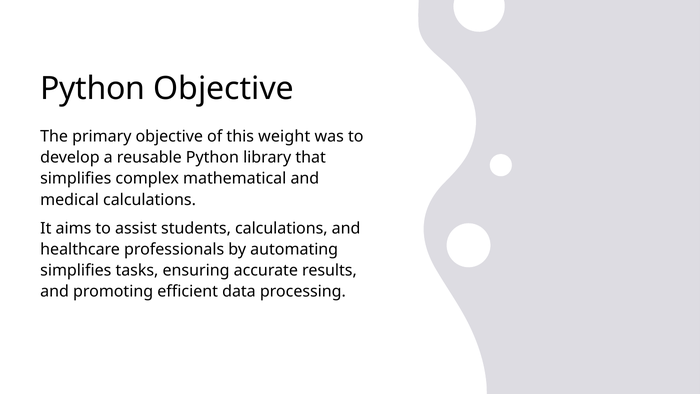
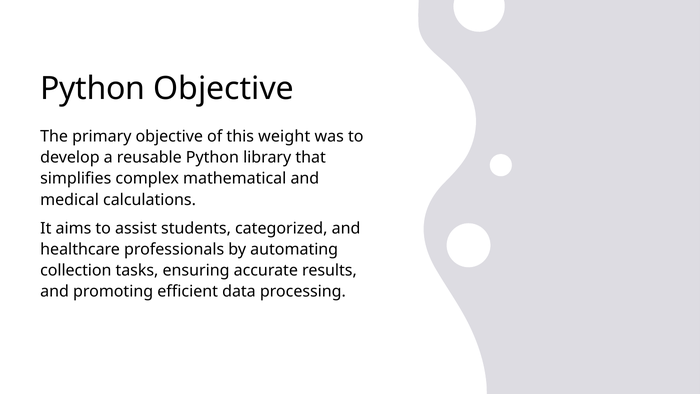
students calculations: calculations -> categorized
simplifies at (76, 270): simplifies -> collection
